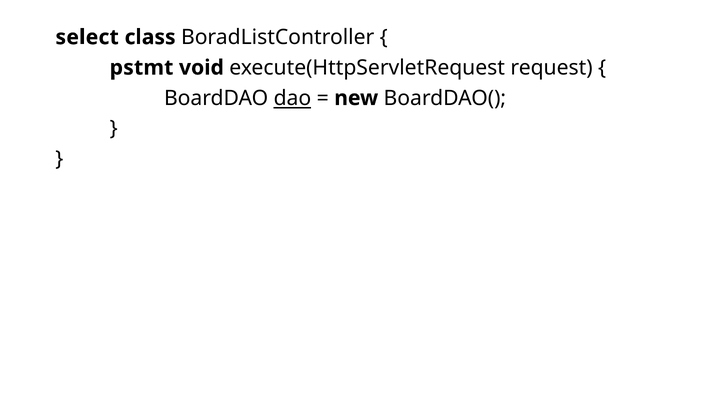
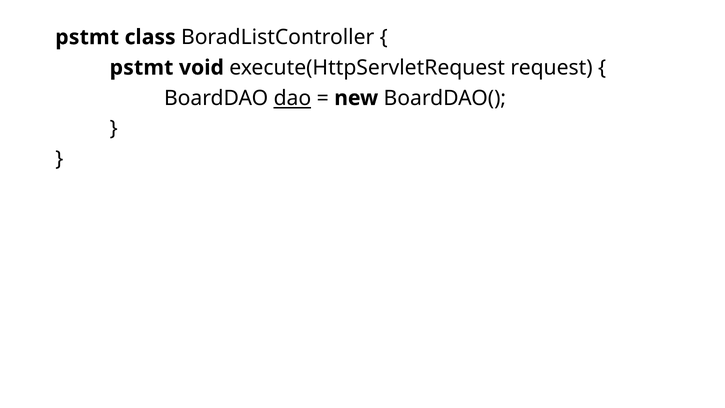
select at (87, 37): select -> pstmt
